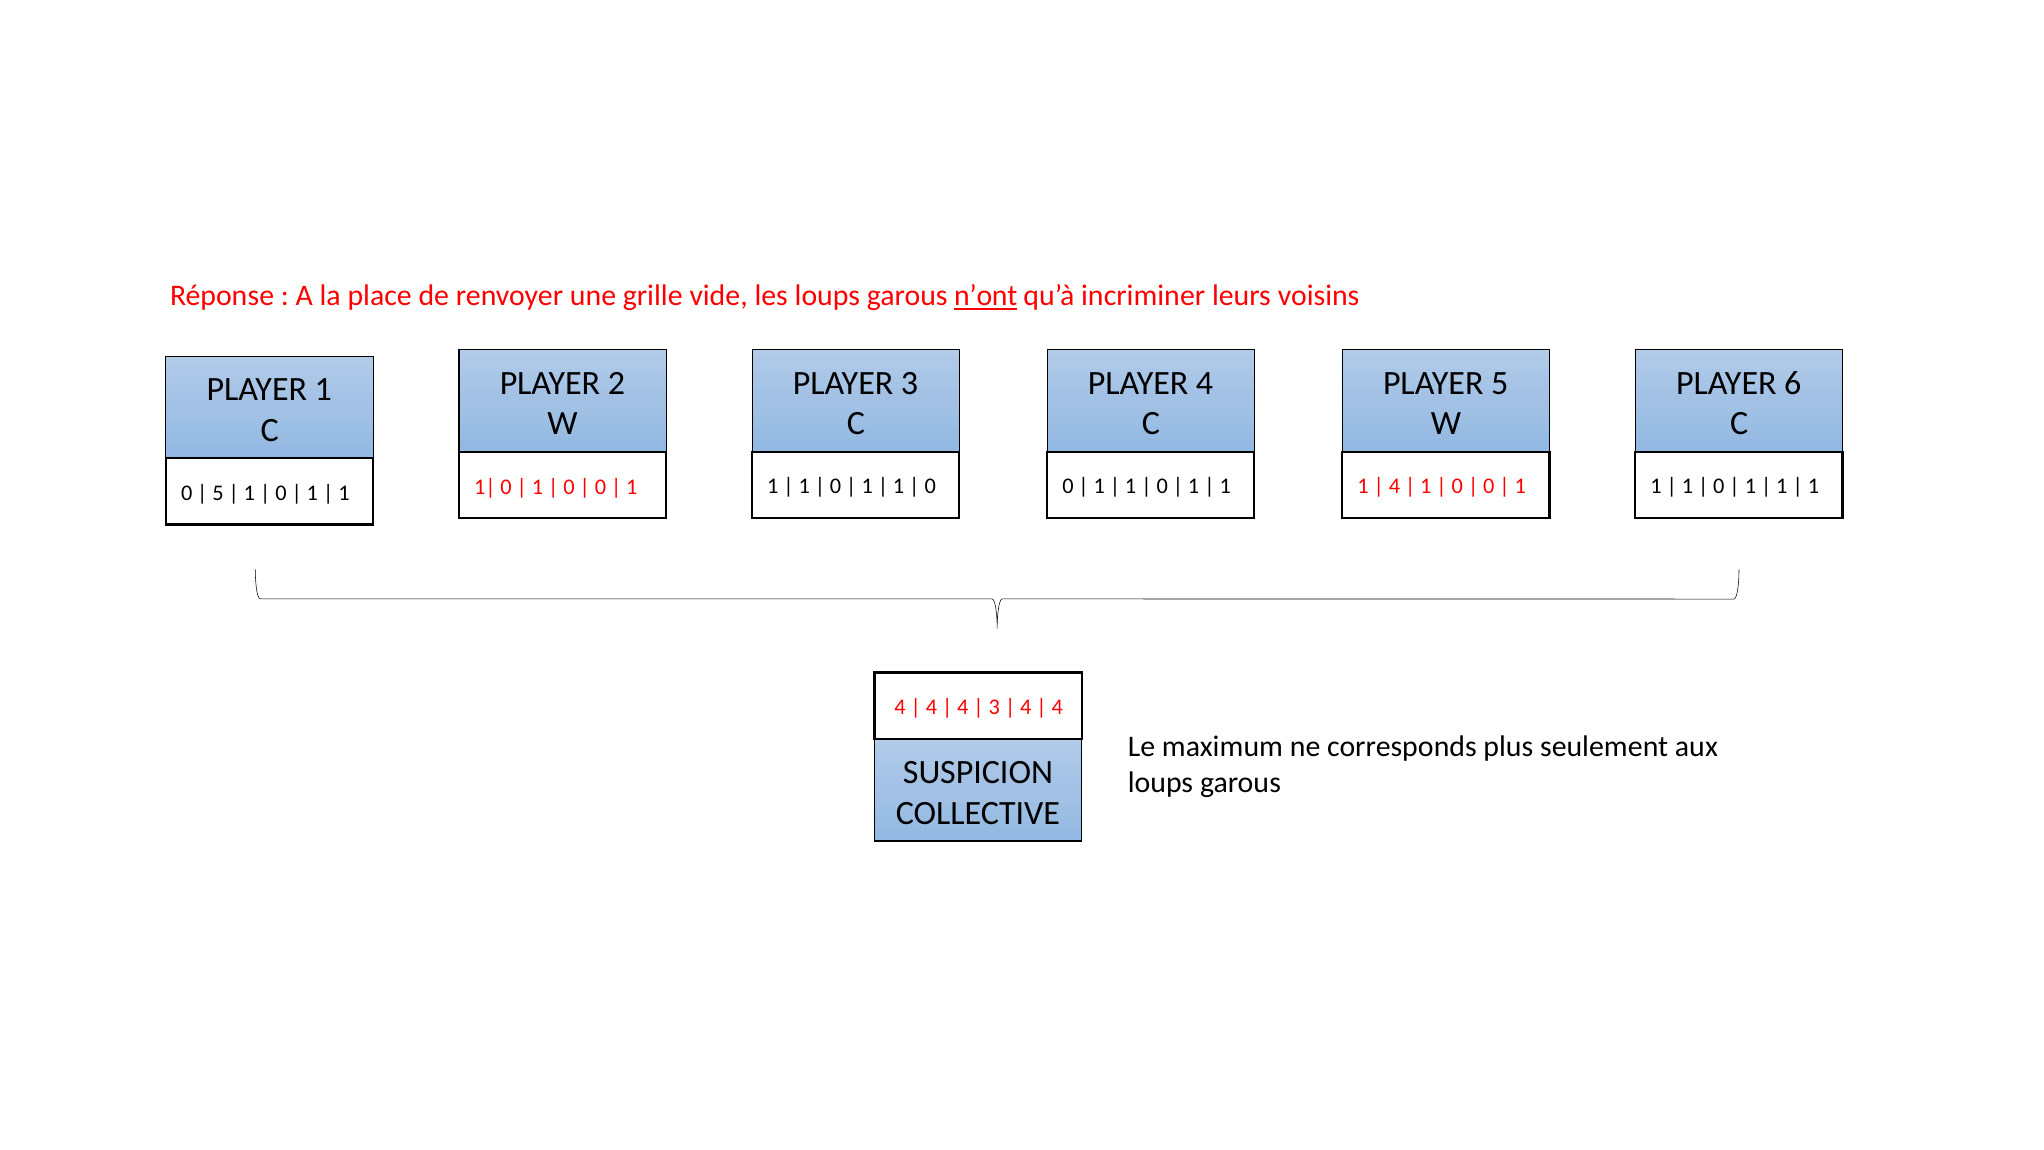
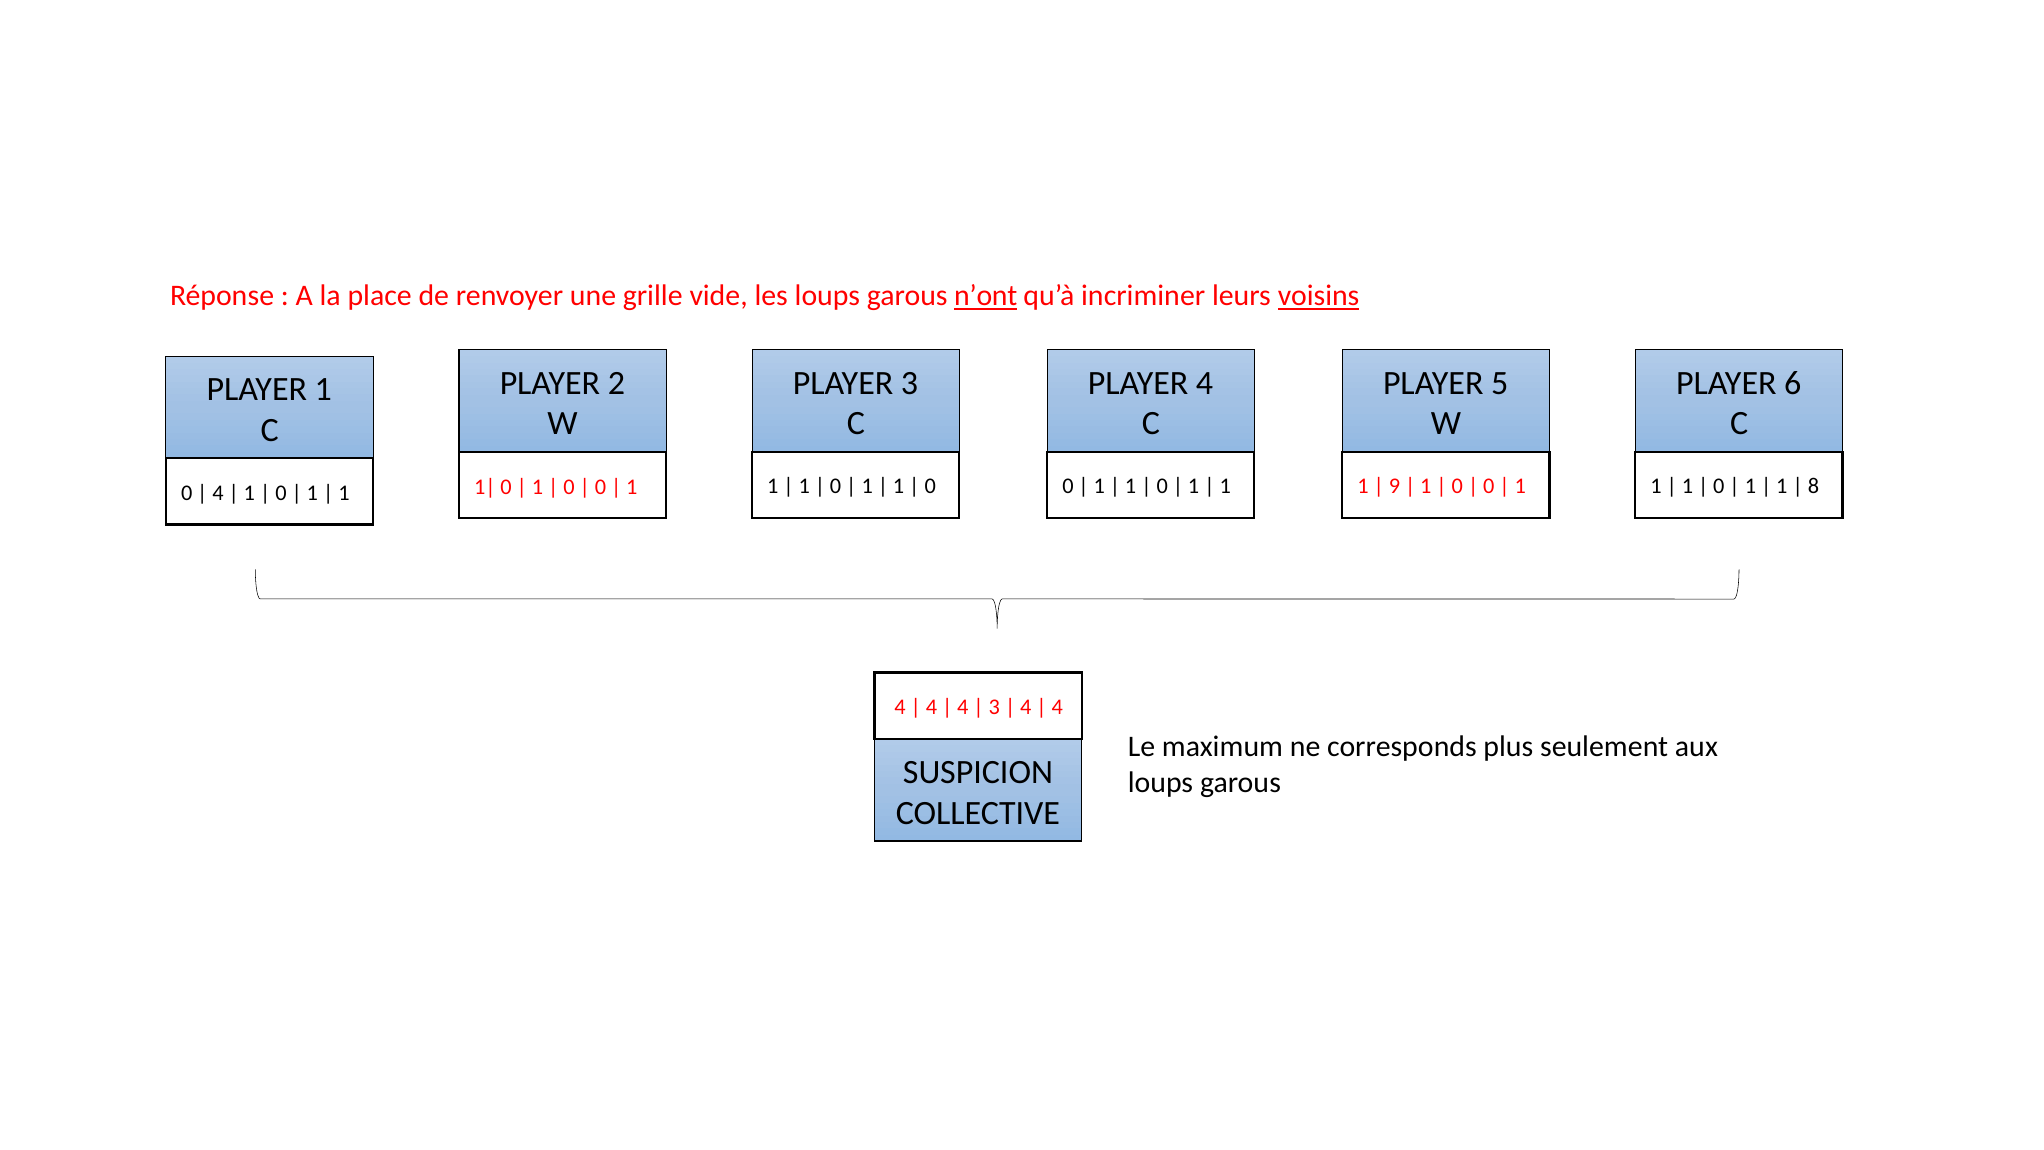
voisins underline: none -> present
5 at (218, 493): 5 -> 4
4 at (1394, 486): 4 -> 9
1 at (1813, 486): 1 -> 8
